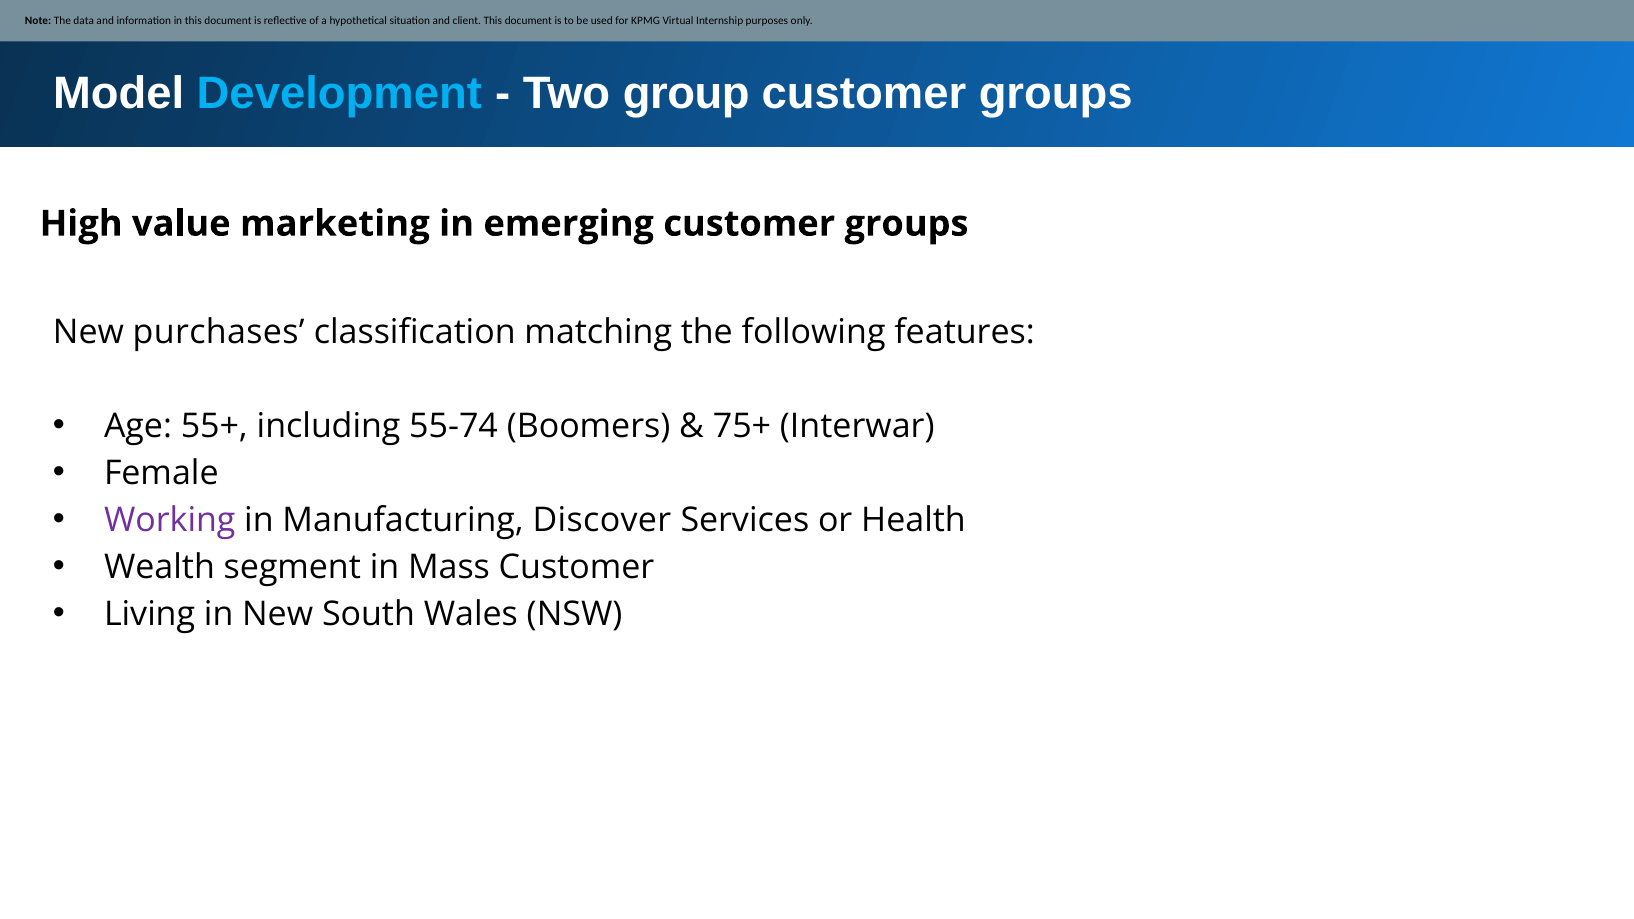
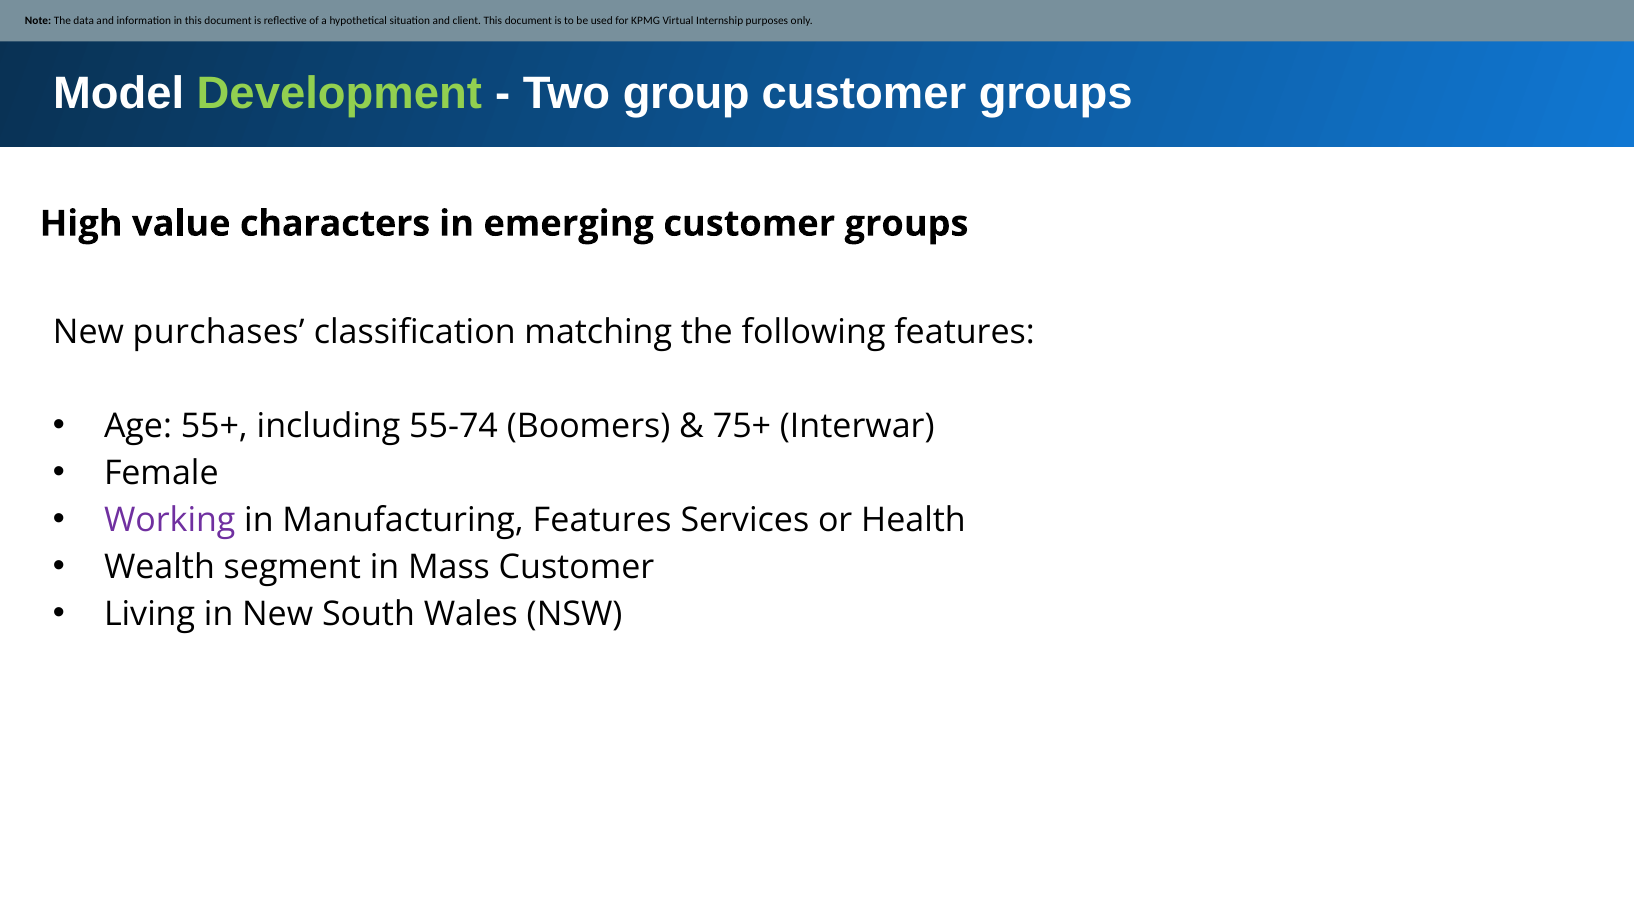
Development colour: light blue -> light green
marketing: marketing -> characters
Manufacturing Discover: Discover -> Features
